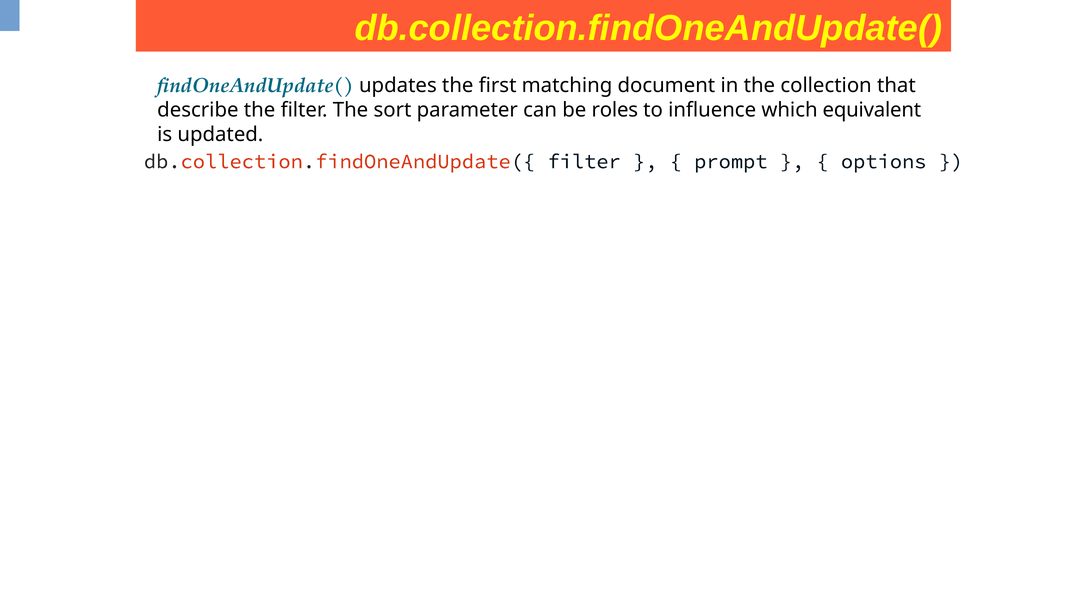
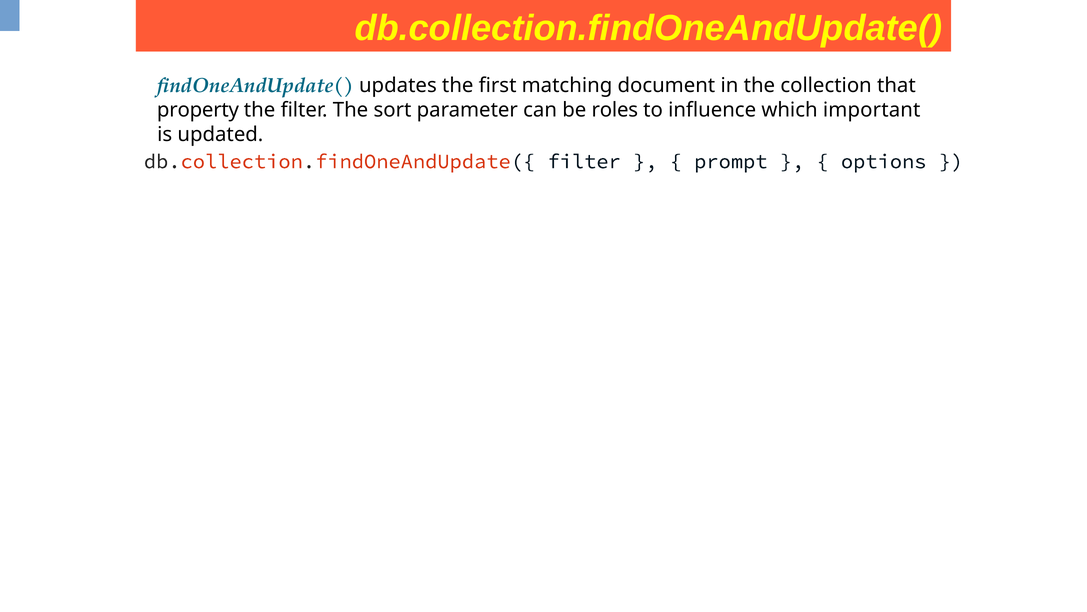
describe: describe -> property
equivalent: equivalent -> important
